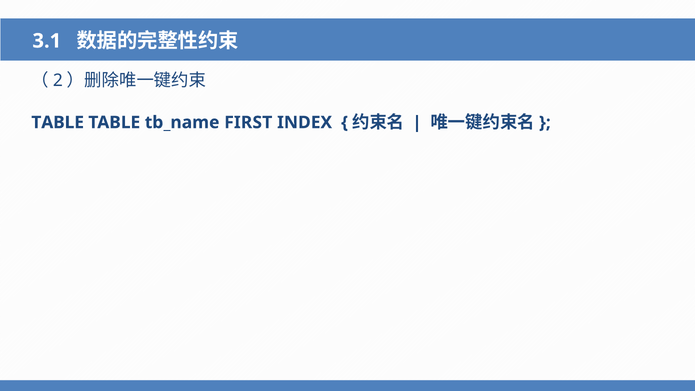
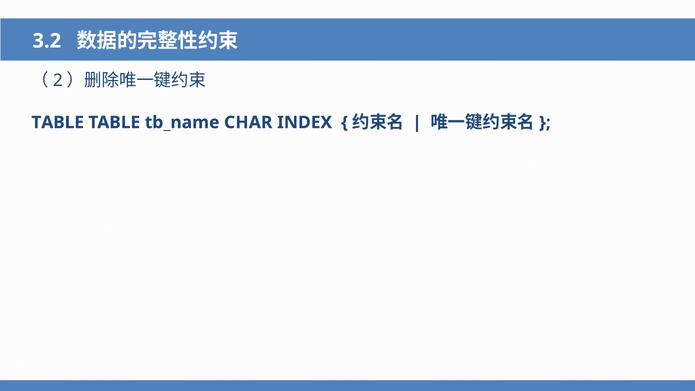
3.1: 3.1 -> 3.2
FIRST: FIRST -> CHAR
